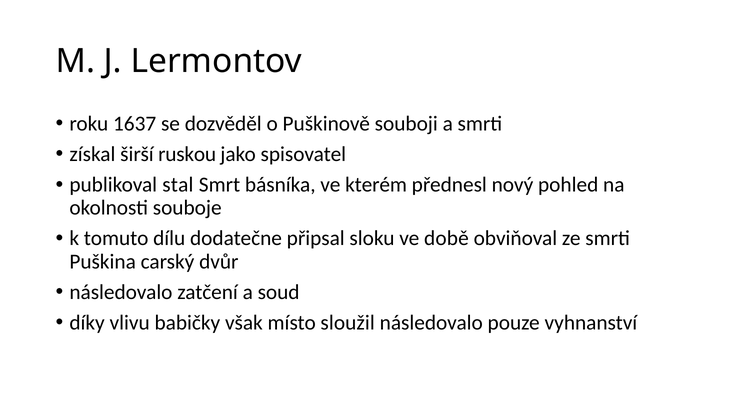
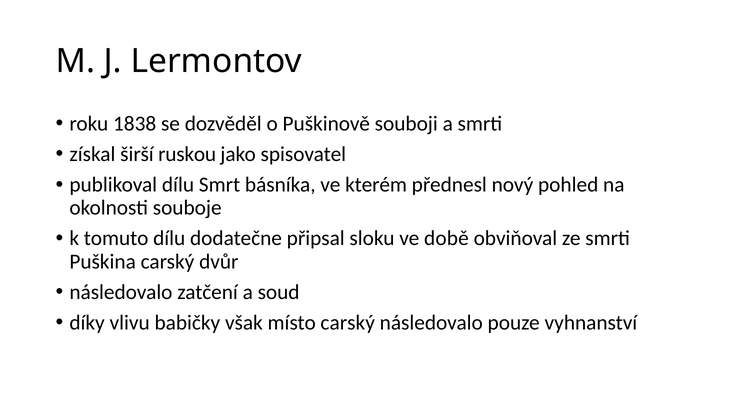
1637: 1637 -> 1838
publikoval stal: stal -> dílu
místo sloužil: sloužil -> carský
